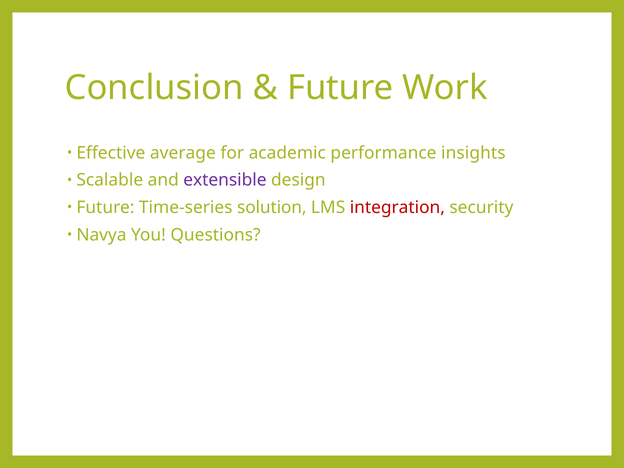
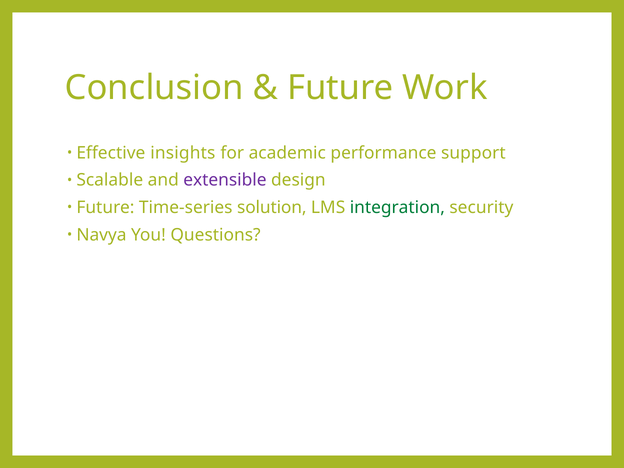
average: average -> insights
insights: insights -> support
integration colour: red -> green
